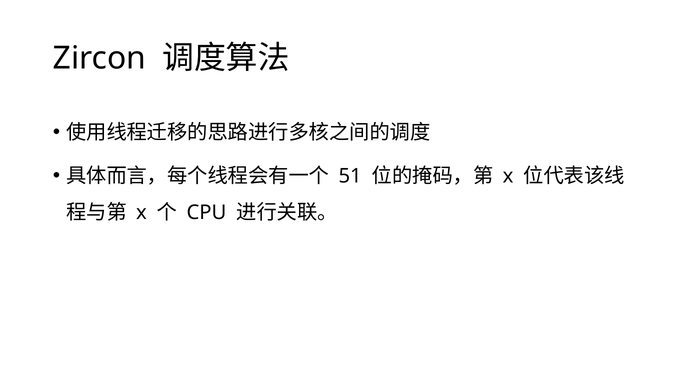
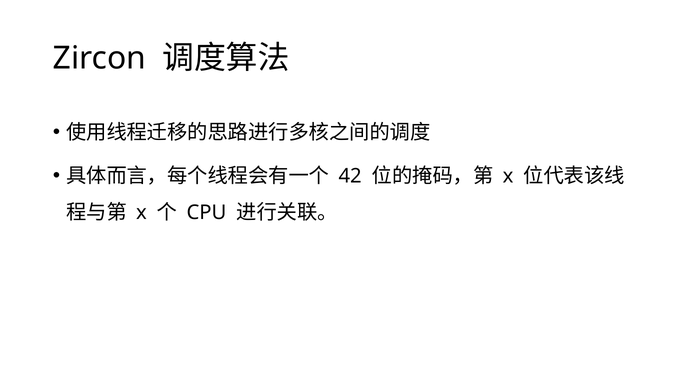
51: 51 -> 42
